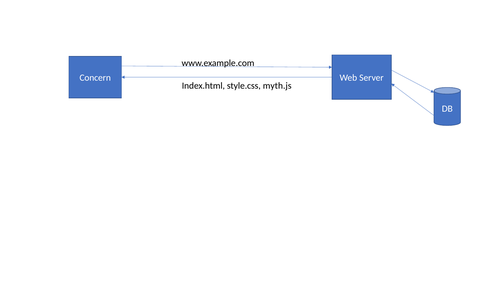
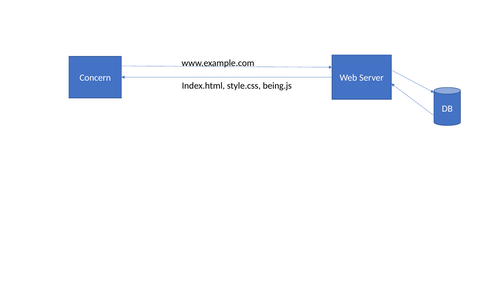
myth.js: myth.js -> being.js
